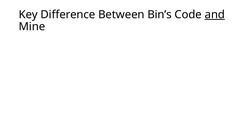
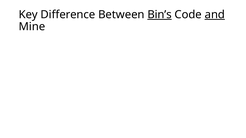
Bin’s underline: none -> present
